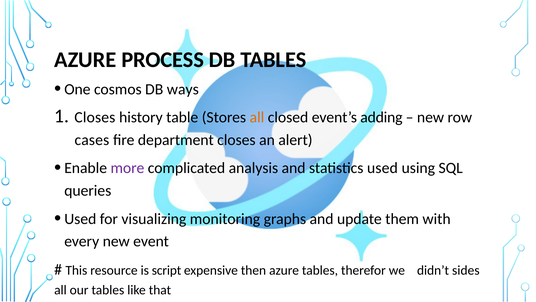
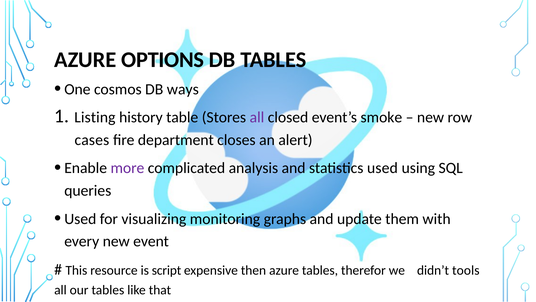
PROCESS: PROCESS -> OPTIONS
Closes at (95, 117): Closes -> Listing
all at (257, 117) colour: orange -> purple
adding: adding -> smoke
sides: sides -> tools
